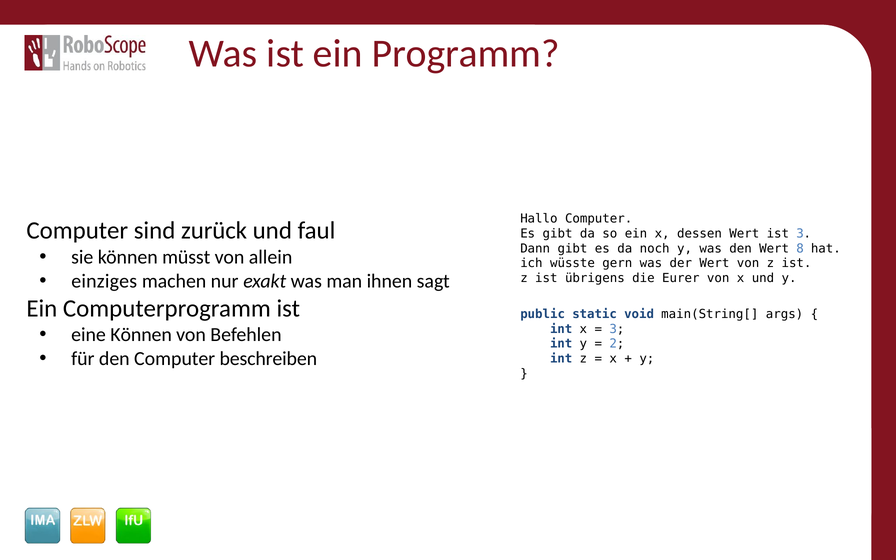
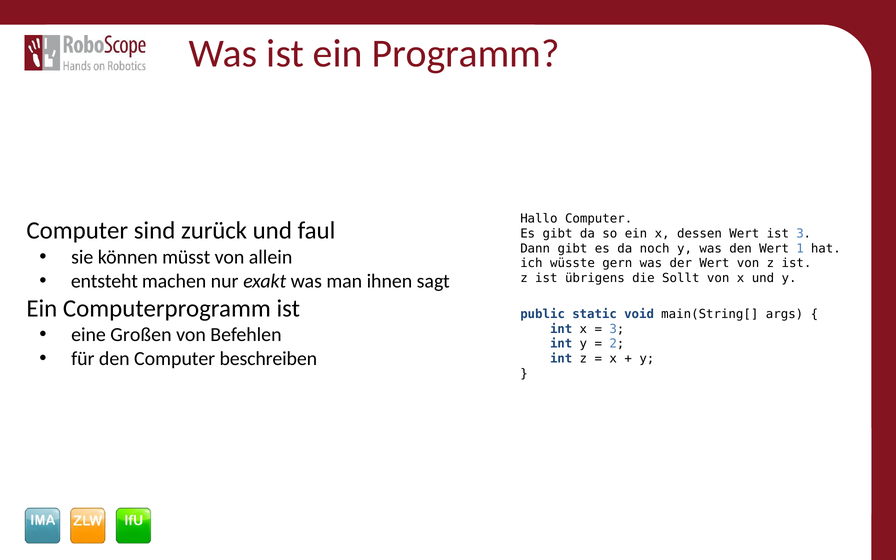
8: 8 -> 1
einziges: einziges -> entsteht
Eurer: Eurer -> Sollt
eine Können: Können -> Großen
